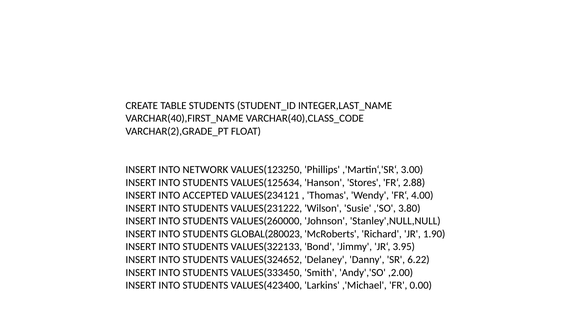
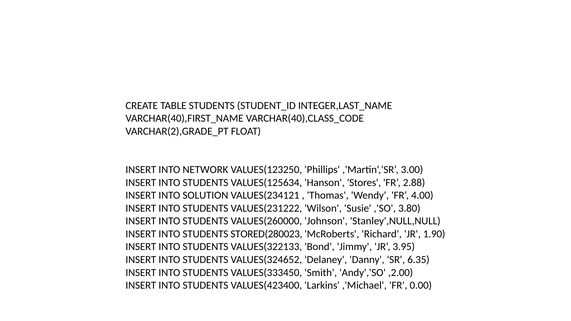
ACCEPTED: ACCEPTED -> SOLUTION
GLOBAL(280023: GLOBAL(280023 -> STORED(280023
6.22: 6.22 -> 6.35
